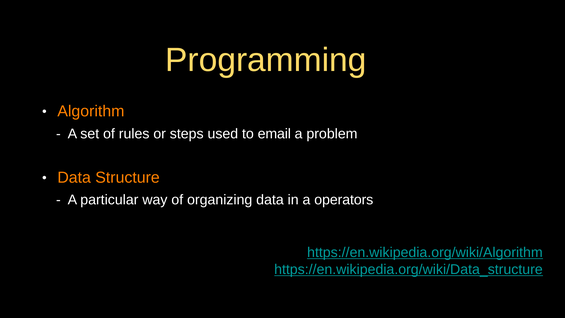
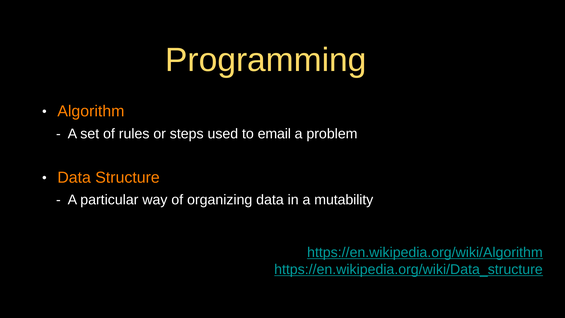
operators: operators -> mutability
